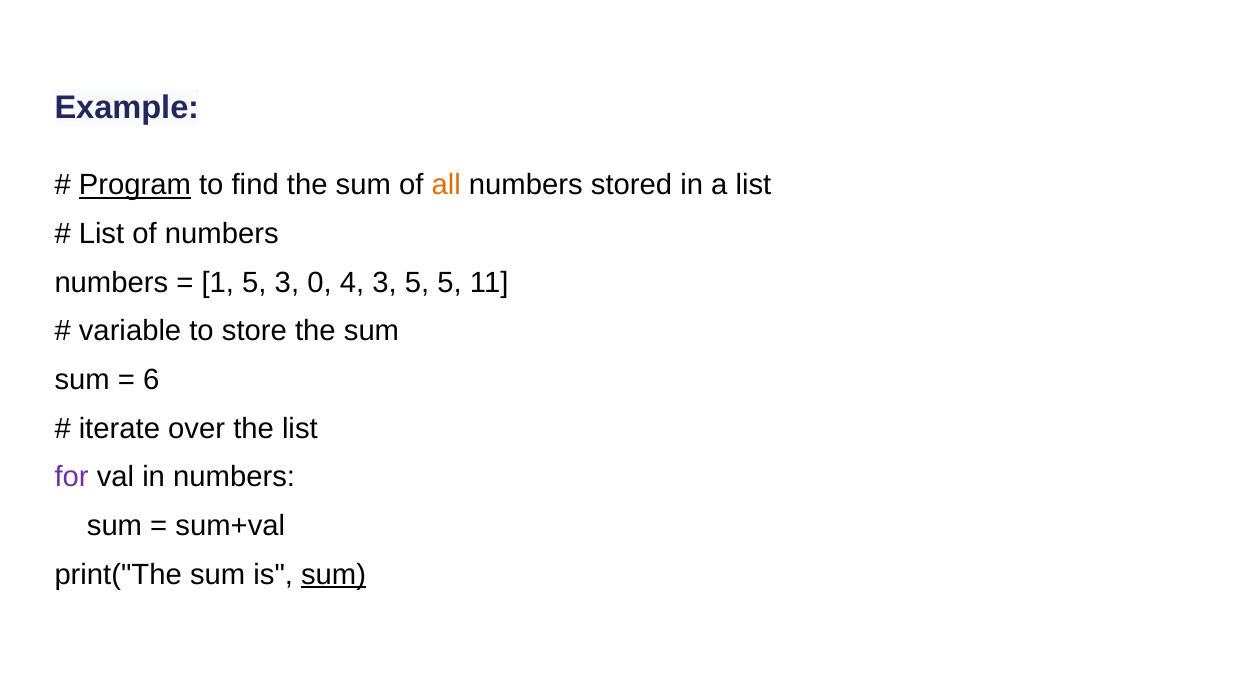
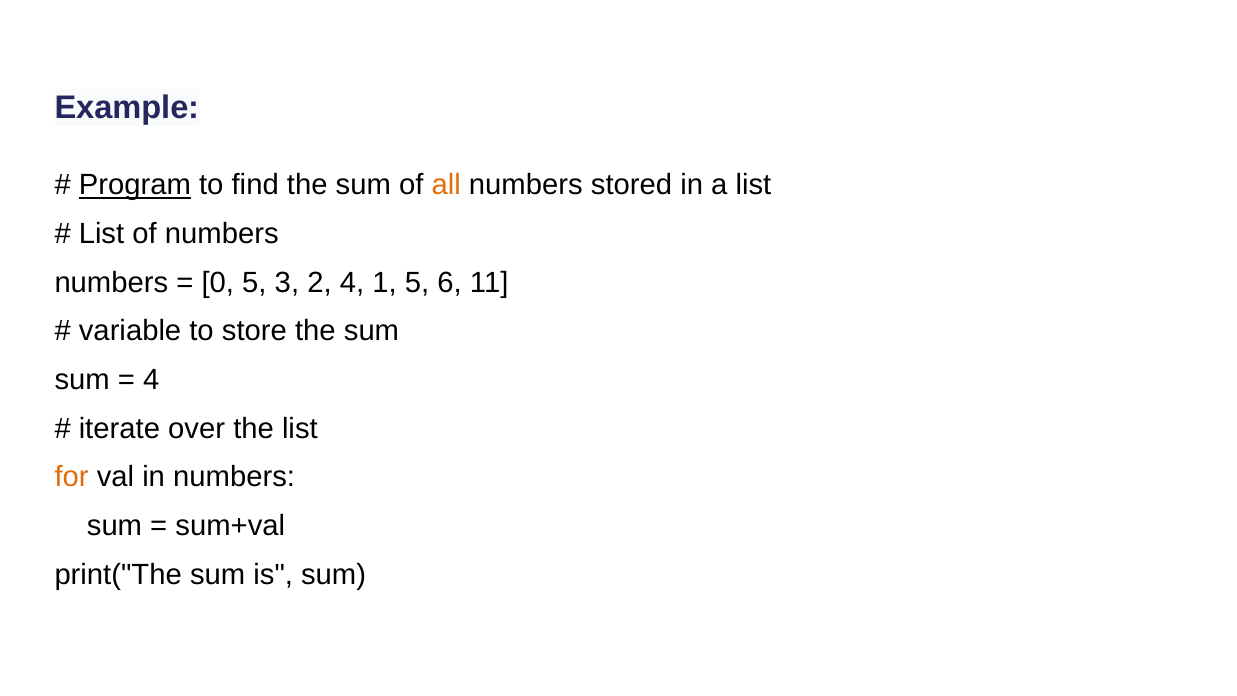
1: 1 -> 0
0: 0 -> 2
4 3: 3 -> 1
5 5: 5 -> 6
6 at (151, 380): 6 -> 4
for colour: purple -> orange
sum at (334, 575) underline: present -> none
